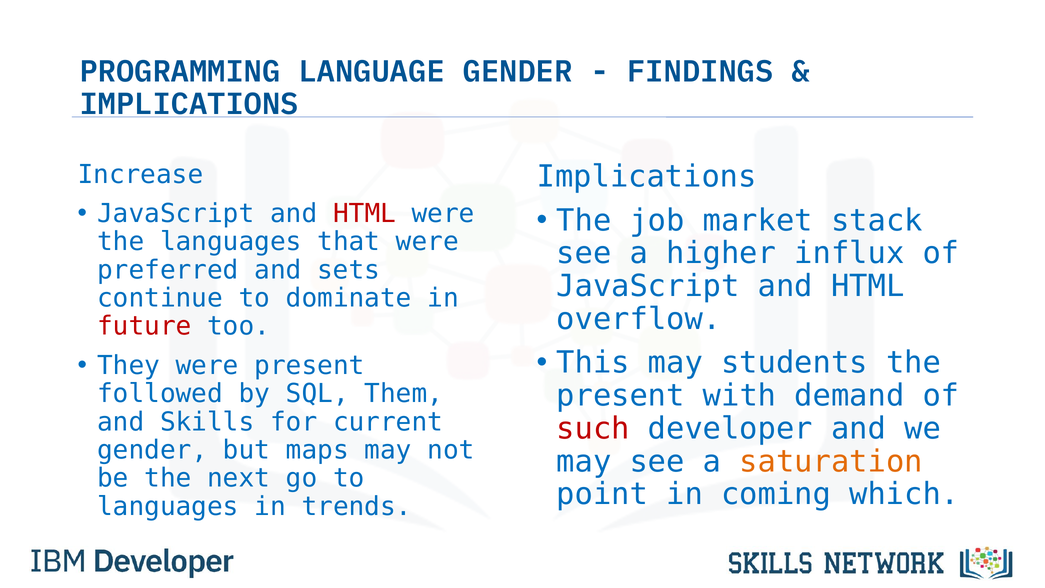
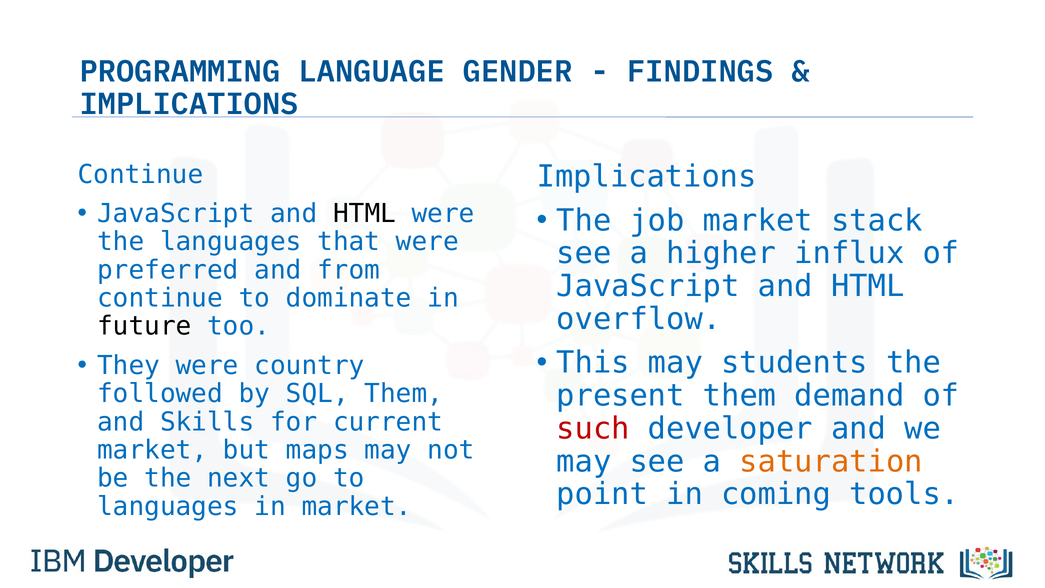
Increase at (140, 174): Increase -> Continue
HTML at (365, 213) colour: red -> black
sets: sets -> from
future colour: red -> black
were present: present -> country
present with: with -> them
gender at (152, 450): gender -> market
which: which -> tools
in trends: trends -> market
